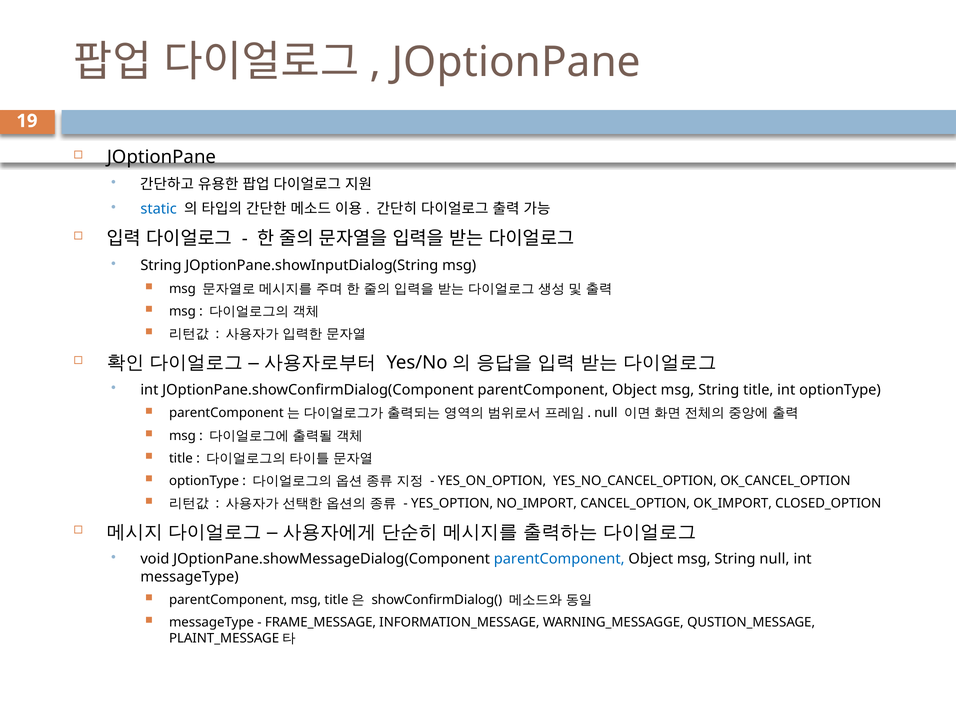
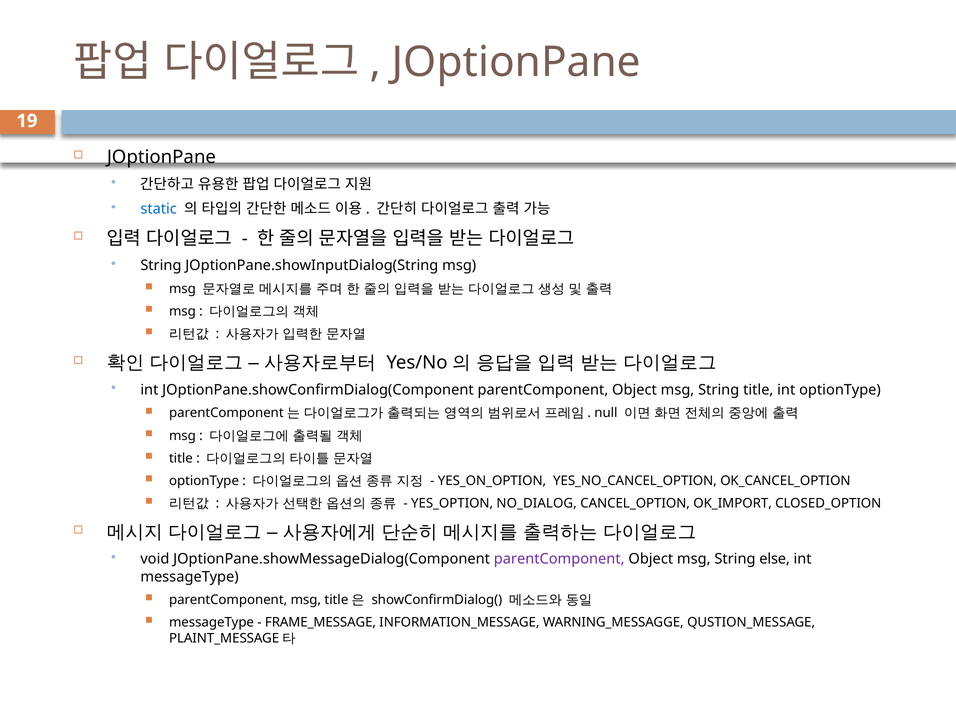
NO_IMPORT: NO_IMPORT -> NO_DIALOG
parentComponent at (559, 559) colour: blue -> purple
String null: null -> else
